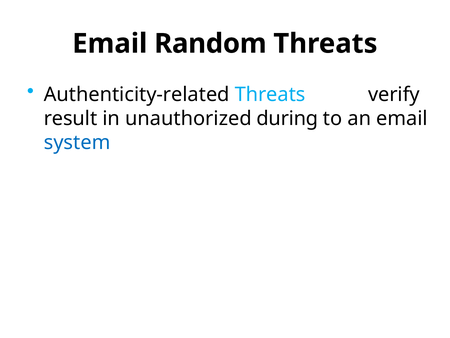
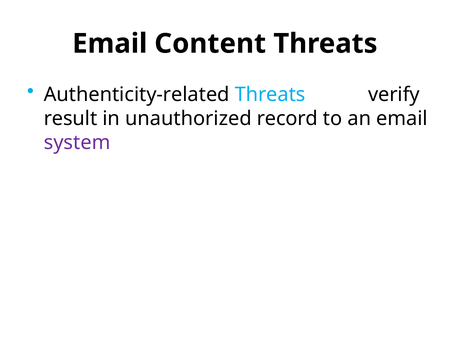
Random: Random -> Content
during: during -> record
system colour: blue -> purple
